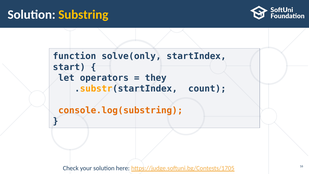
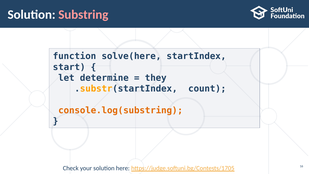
Substring colour: yellow -> pink
solve(only: solve(only -> solve(here
operators: operators -> determine
